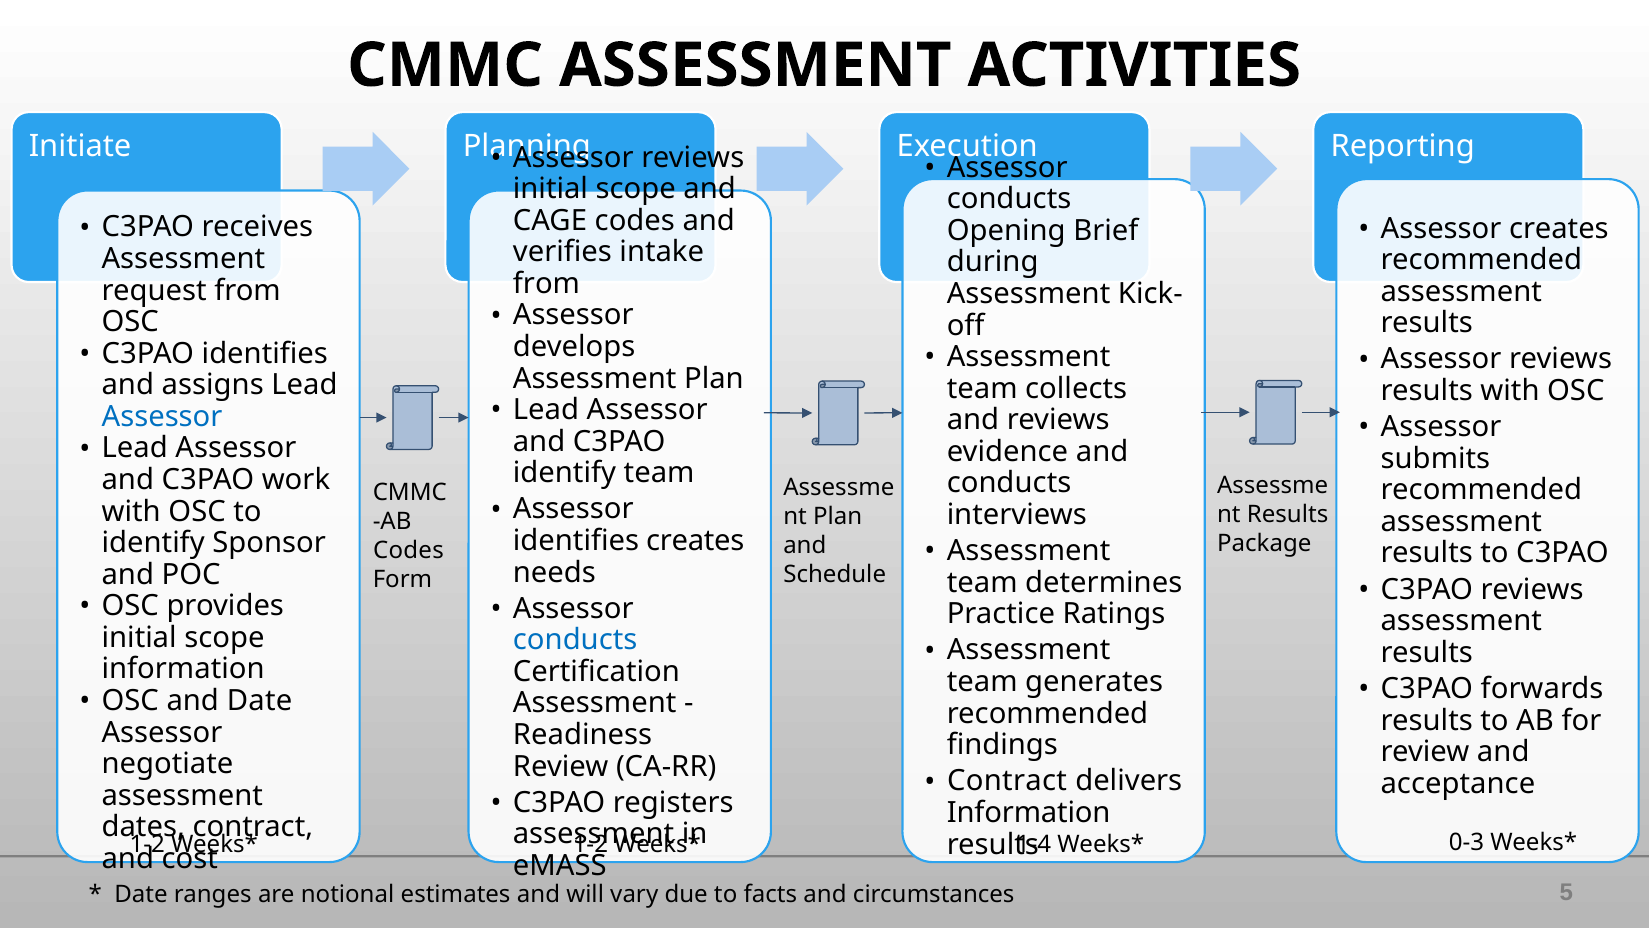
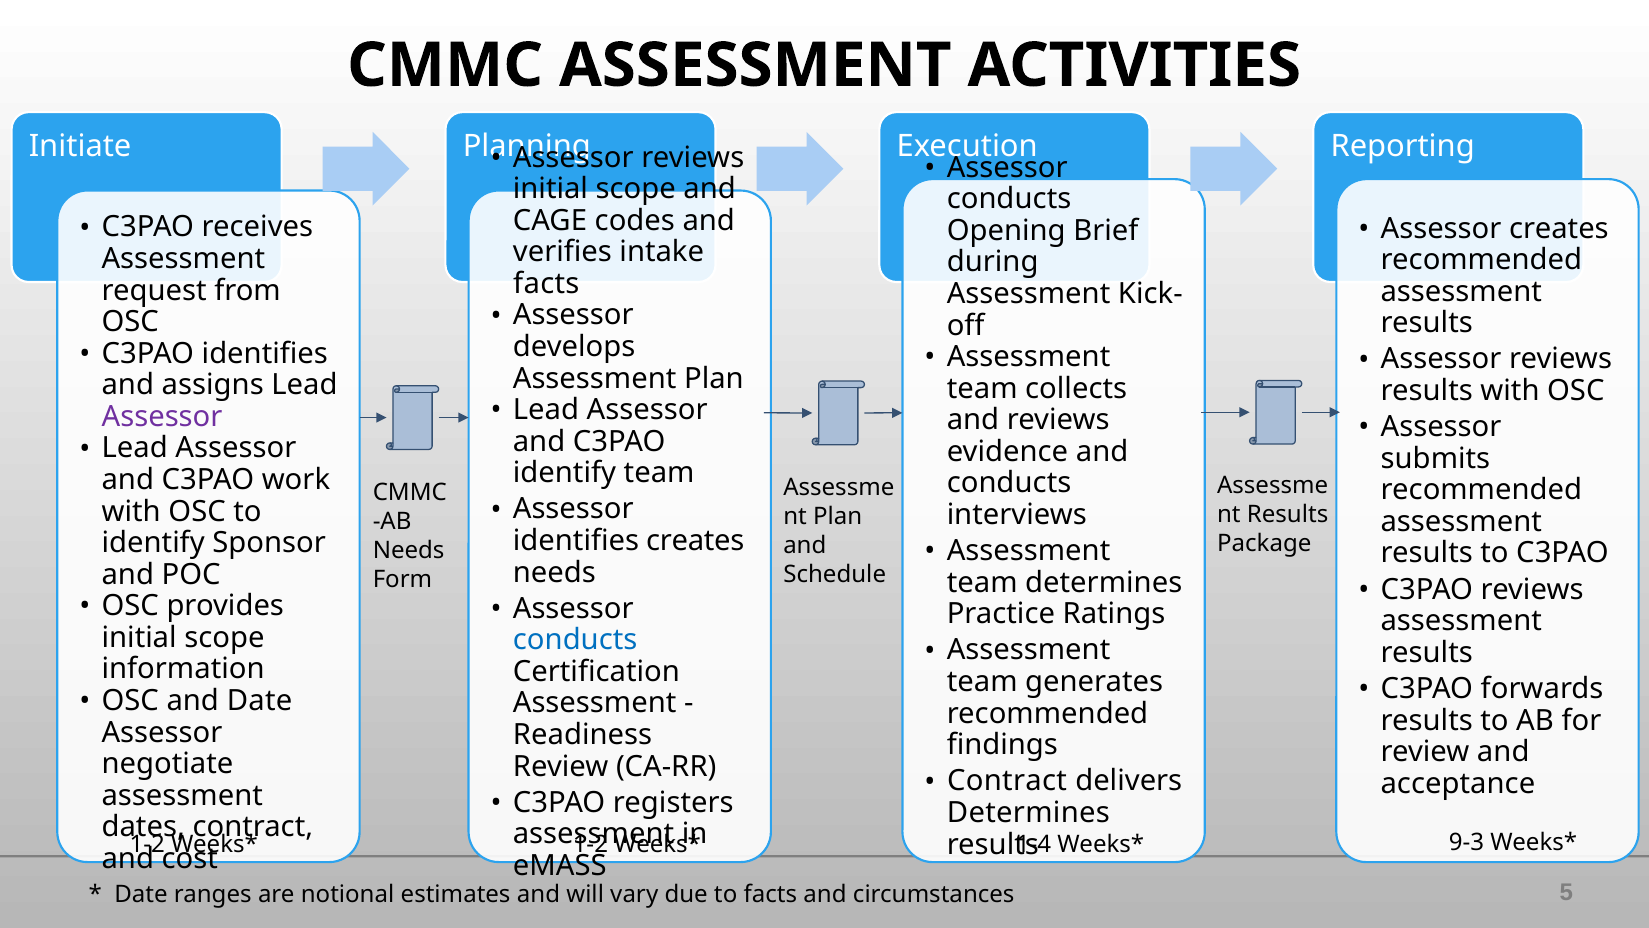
from at (546, 284): from -> facts
Assessor at (162, 416) colour: blue -> purple
Codes at (409, 550): Codes -> Needs
Information at (1029, 812): Information -> Determines
0-3: 0-3 -> 9-3
